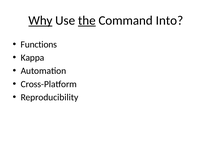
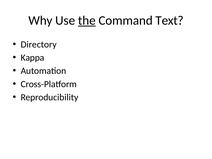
Why underline: present -> none
Into: Into -> Text
Functions: Functions -> Directory
